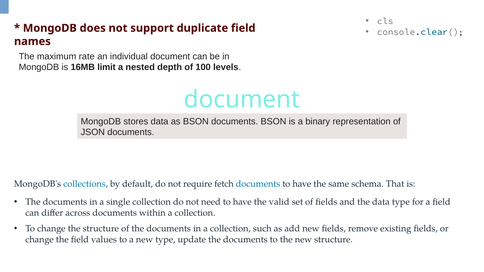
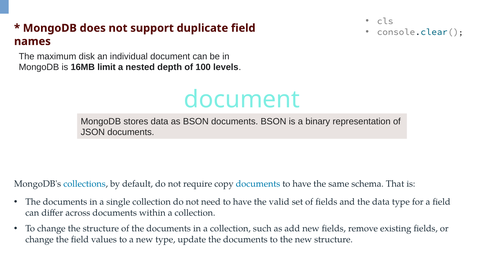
rate: rate -> disk
fetch: fetch -> copy
